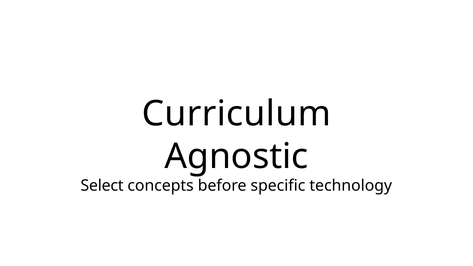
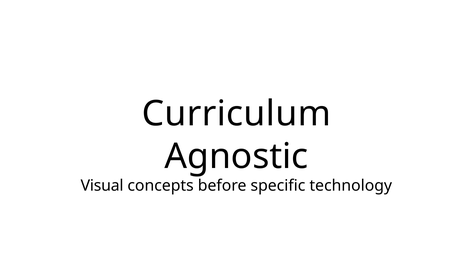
Select: Select -> Visual
